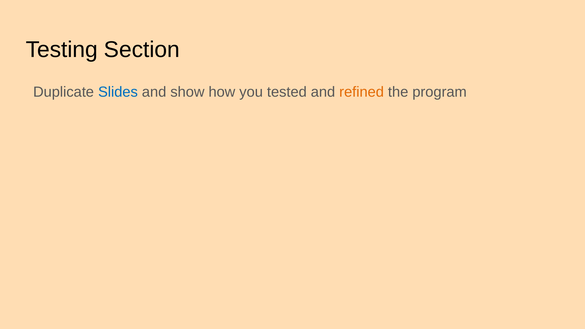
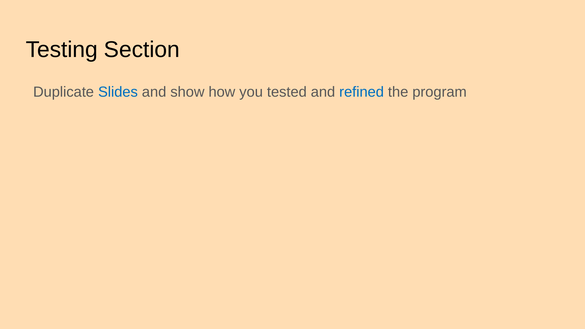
refined colour: orange -> blue
